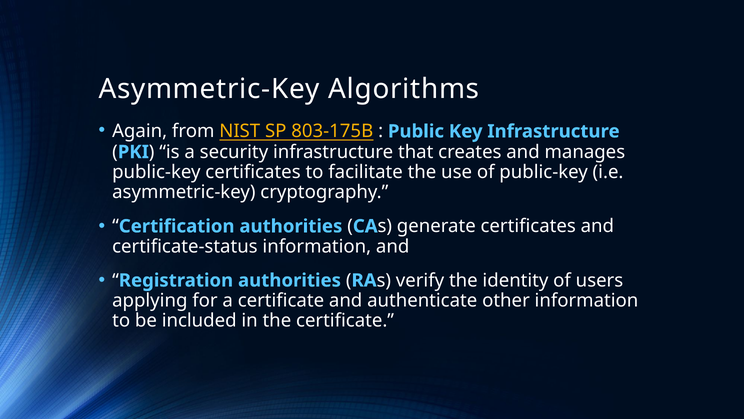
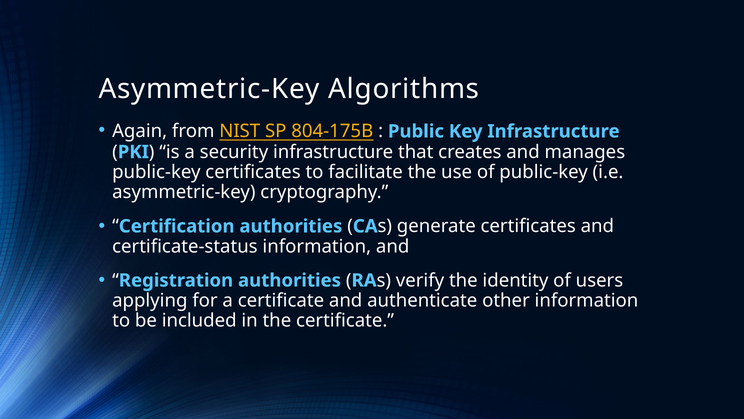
803-175B: 803-175B -> 804-175B
